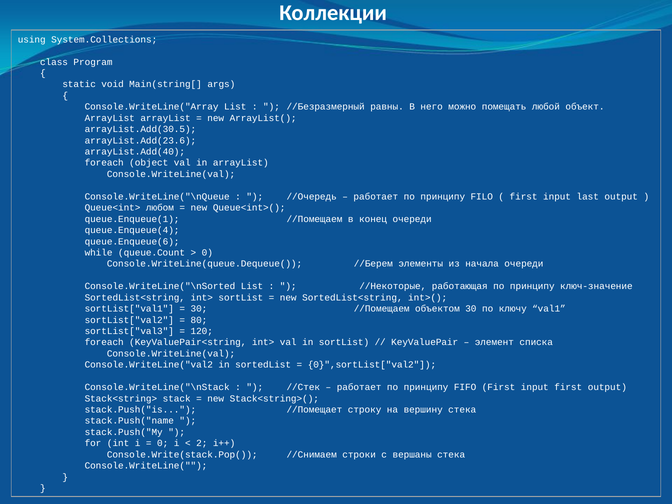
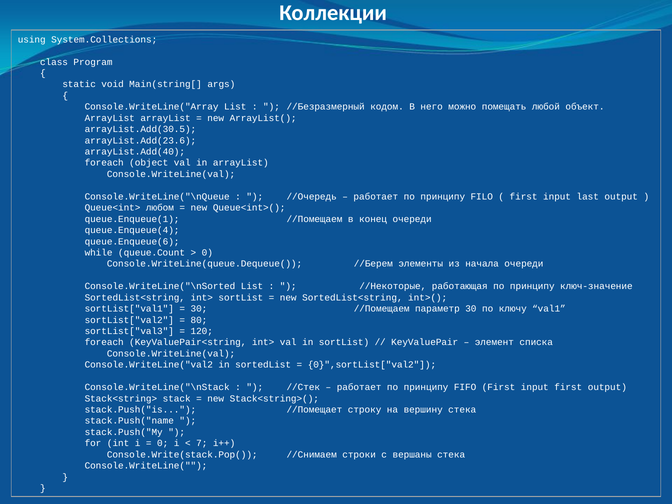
равны: равны -> кодом
объектом: объектом -> параметр
2: 2 -> 7
